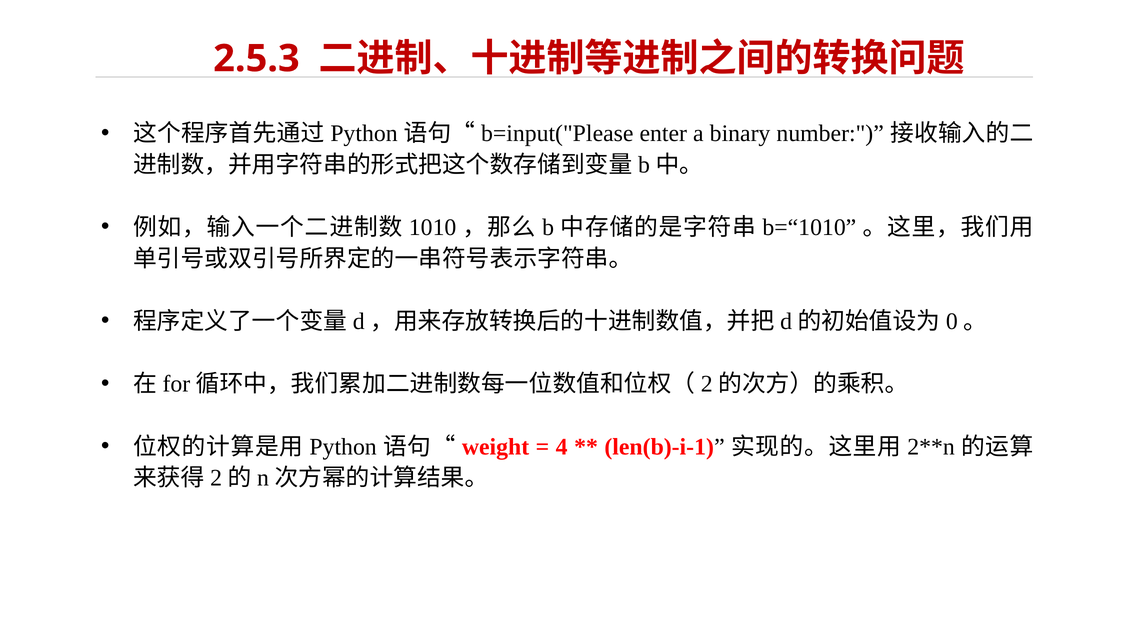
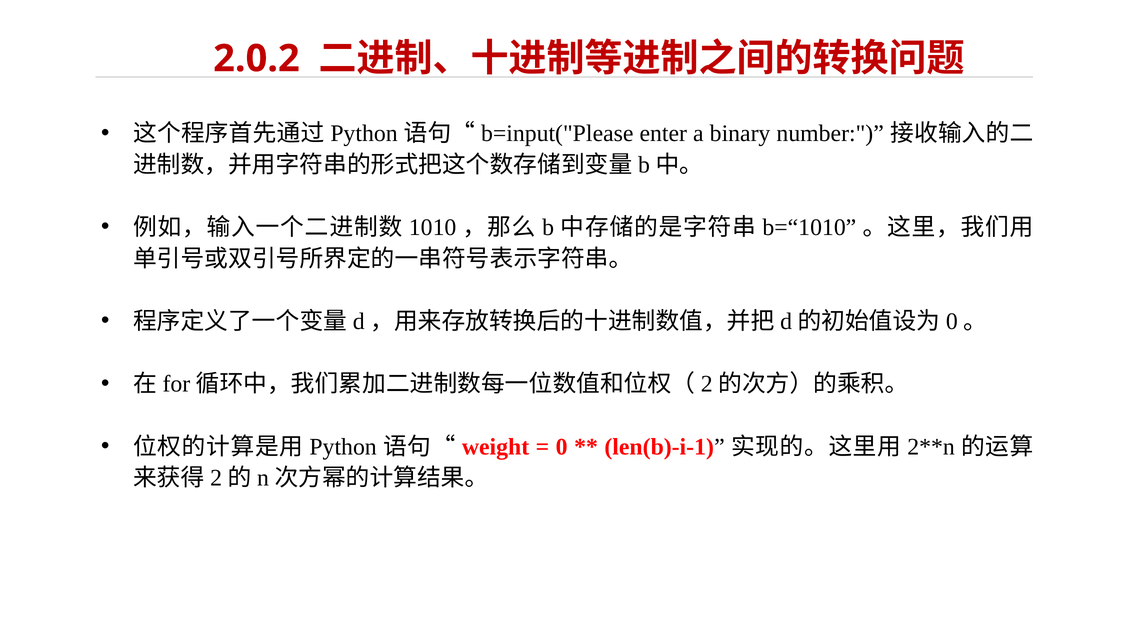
2.5.3: 2.5.3 -> 2.0.2
4: 4 -> 0
